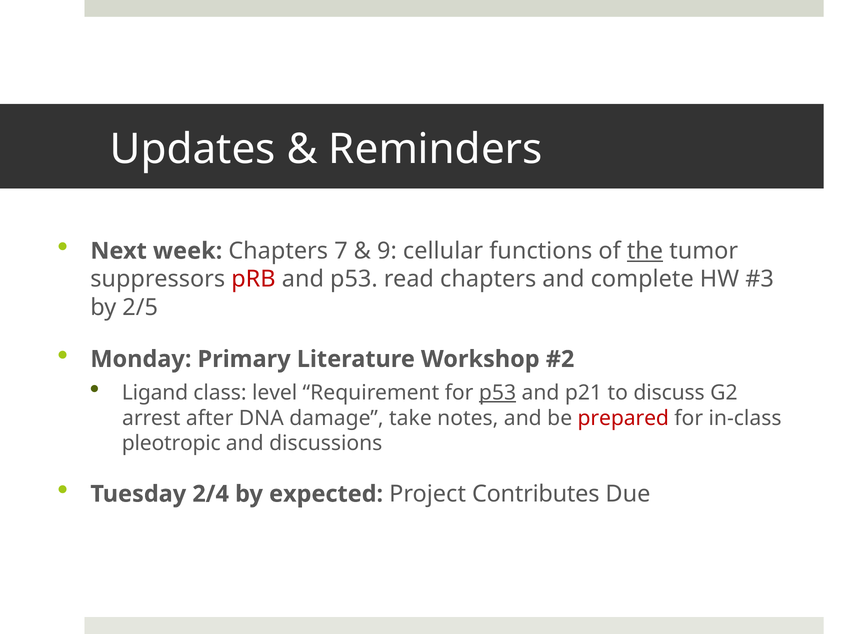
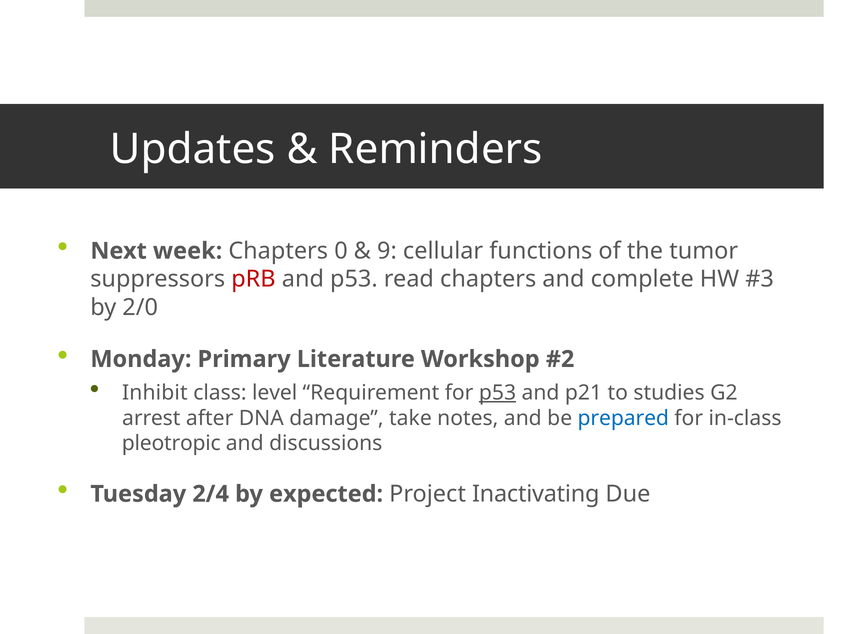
7: 7 -> 0
the underline: present -> none
2/5: 2/5 -> 2/0
Ligand: Ligand -> Inhibit
discuss: discuss -> studies
prepared colour: red -> blue
Contributes: Contributes -> Inactivating
